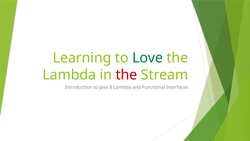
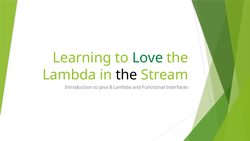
the at (126, 75) colour: red -> black
